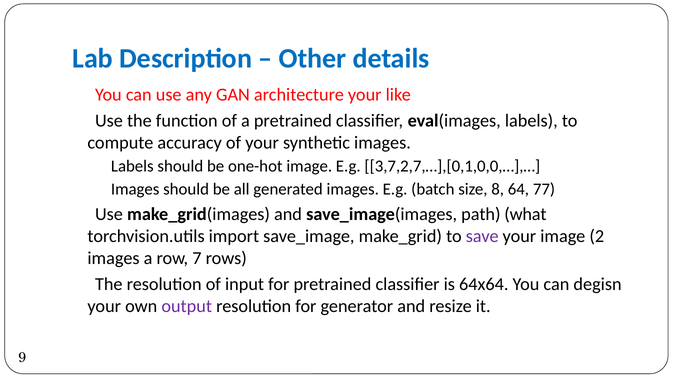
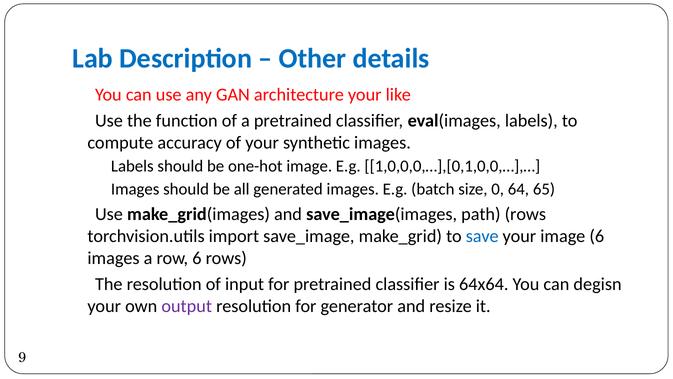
3,7,2,7,…],[0,1,0,0,…],…: 3,7,2,7,…],[0,1,0,0,…],… -> 1,0,0,0,…],[0,1,0,0,…],…
8: 8 -> 0
77: 77 -> 65
path what: what -> rows
save colour: purple -> blue
image 2: 2 -> 6
row 7: 7 -> 6
